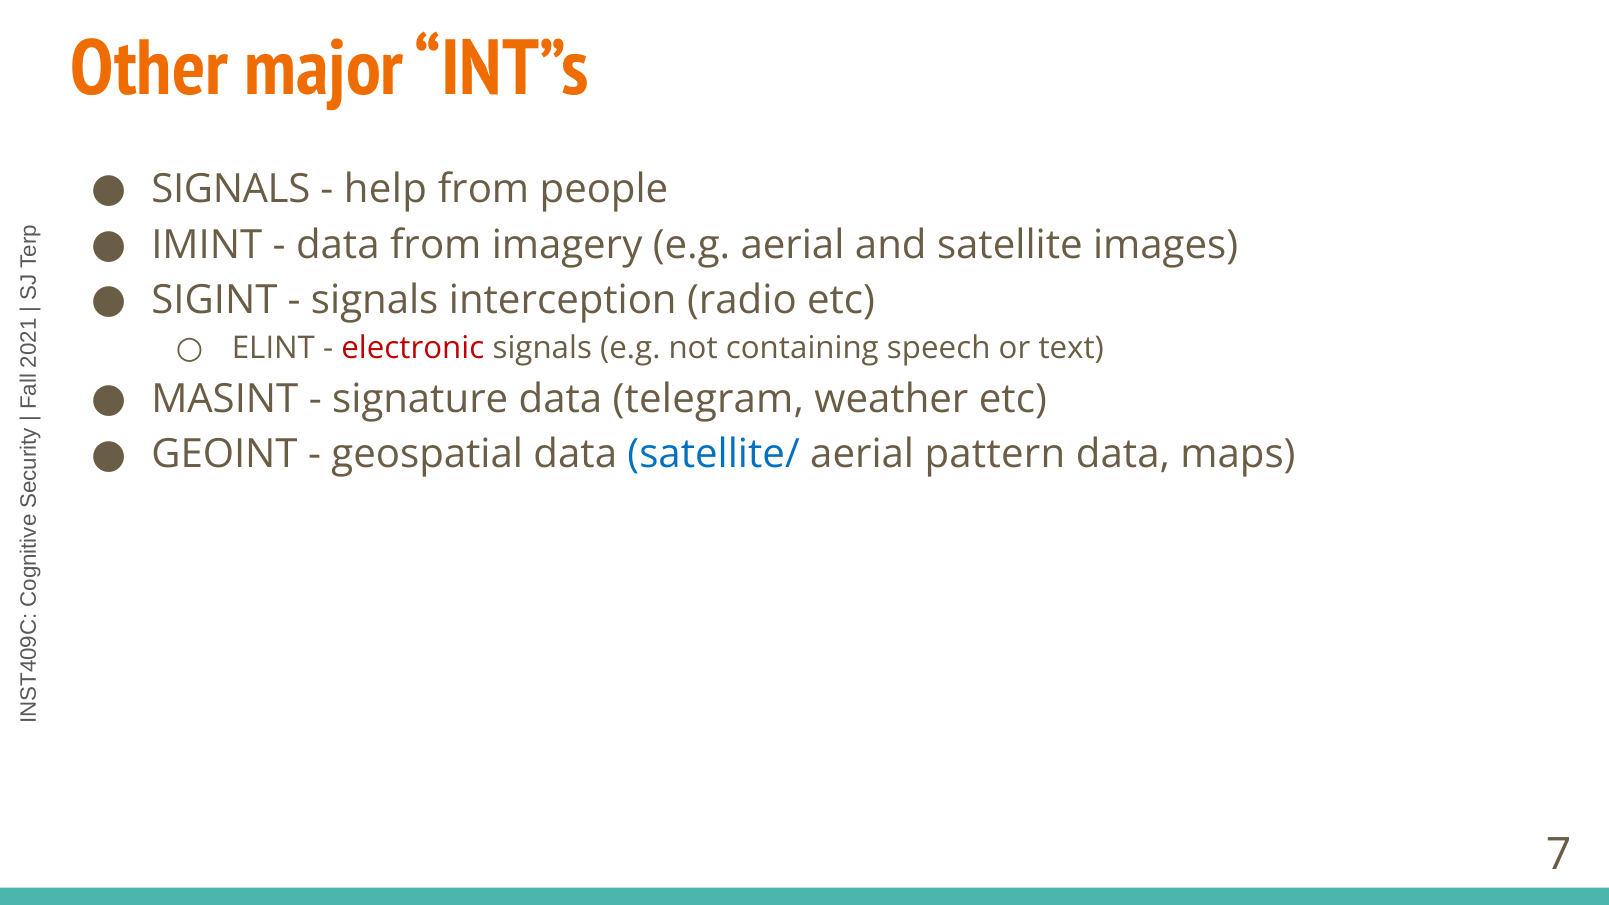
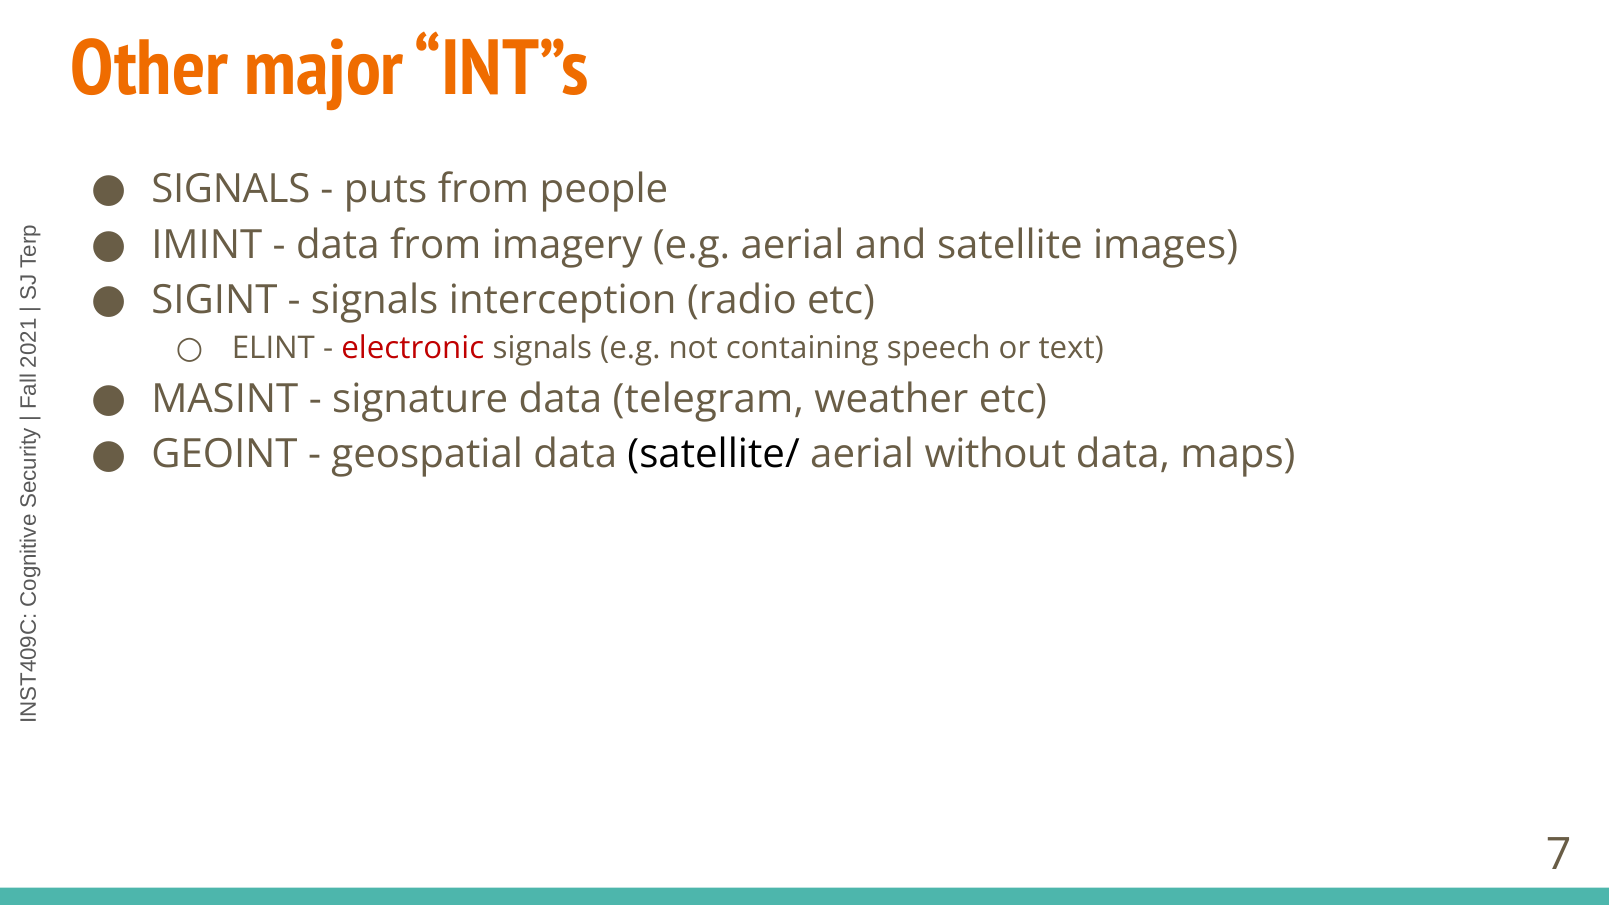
help: help -> puts
satellite/ colour: blue -> black
pattern: pattern -> without
